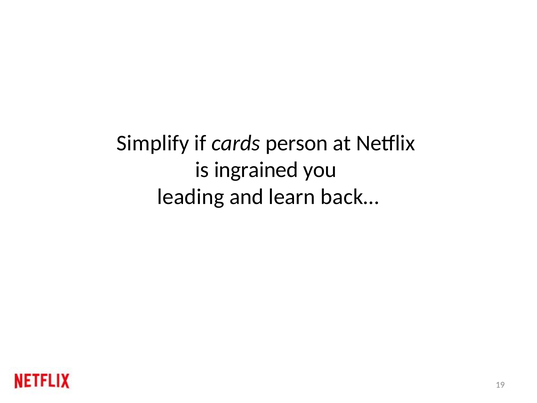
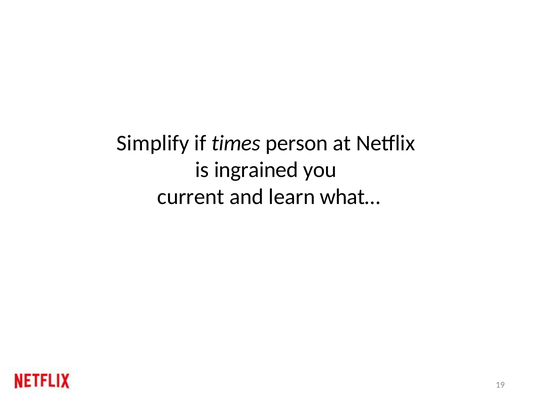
cards: cards -> times
leading: leading -> current
back…: back… -> what…
